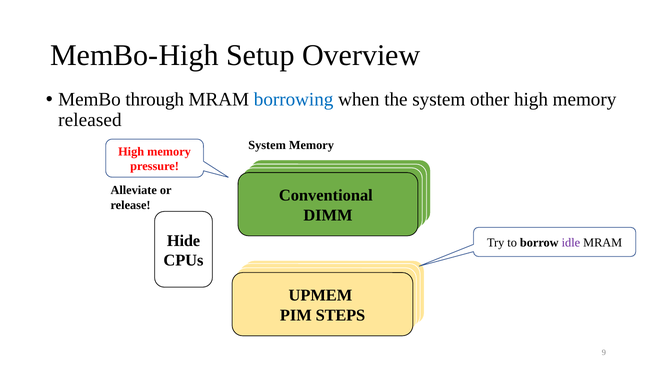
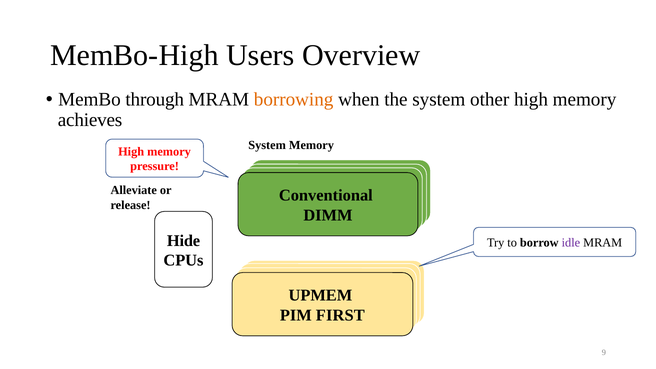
Setup: Setup -> Users
borrowing colour: blue -> orange
released: released -> achieves
STEPS: STEPS -> FIRST
